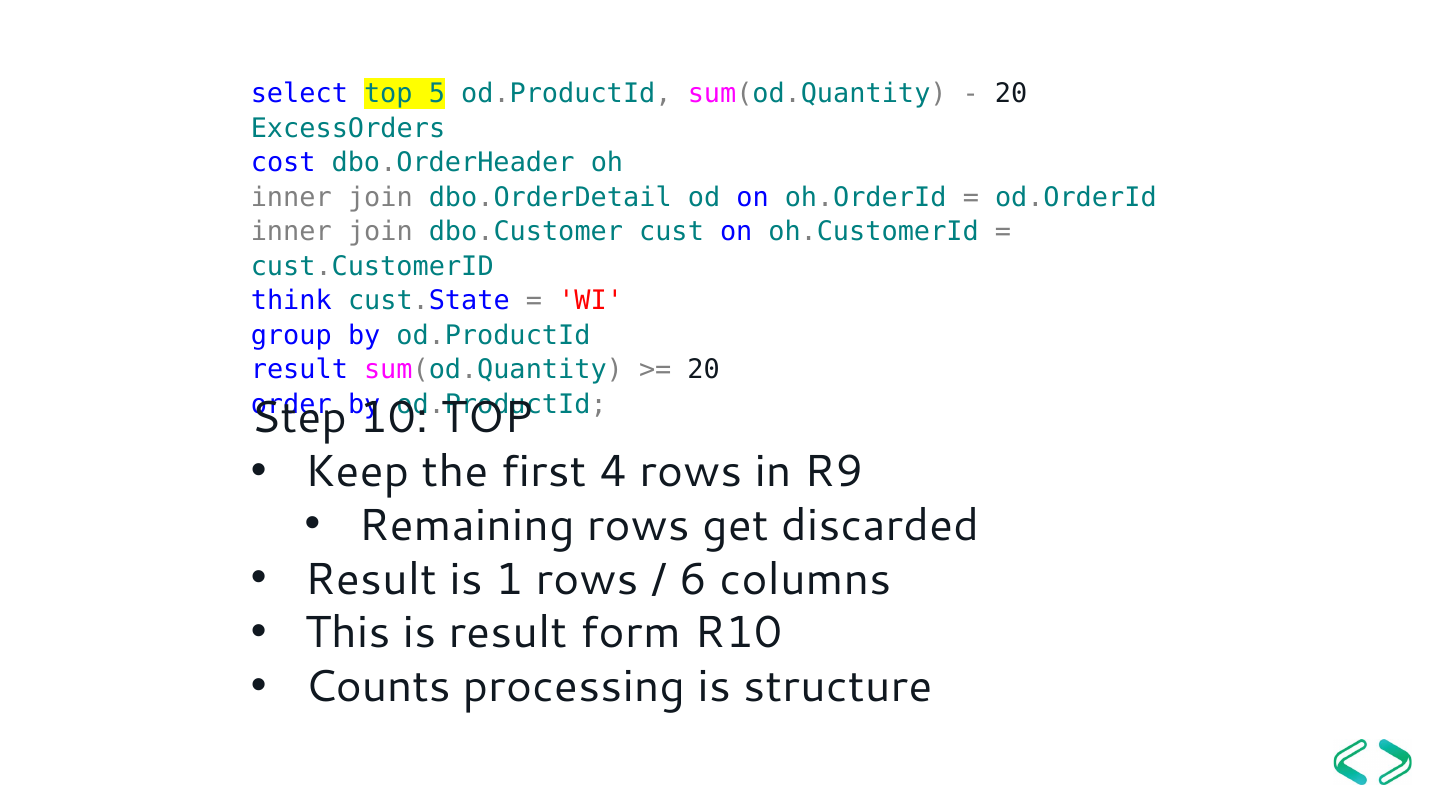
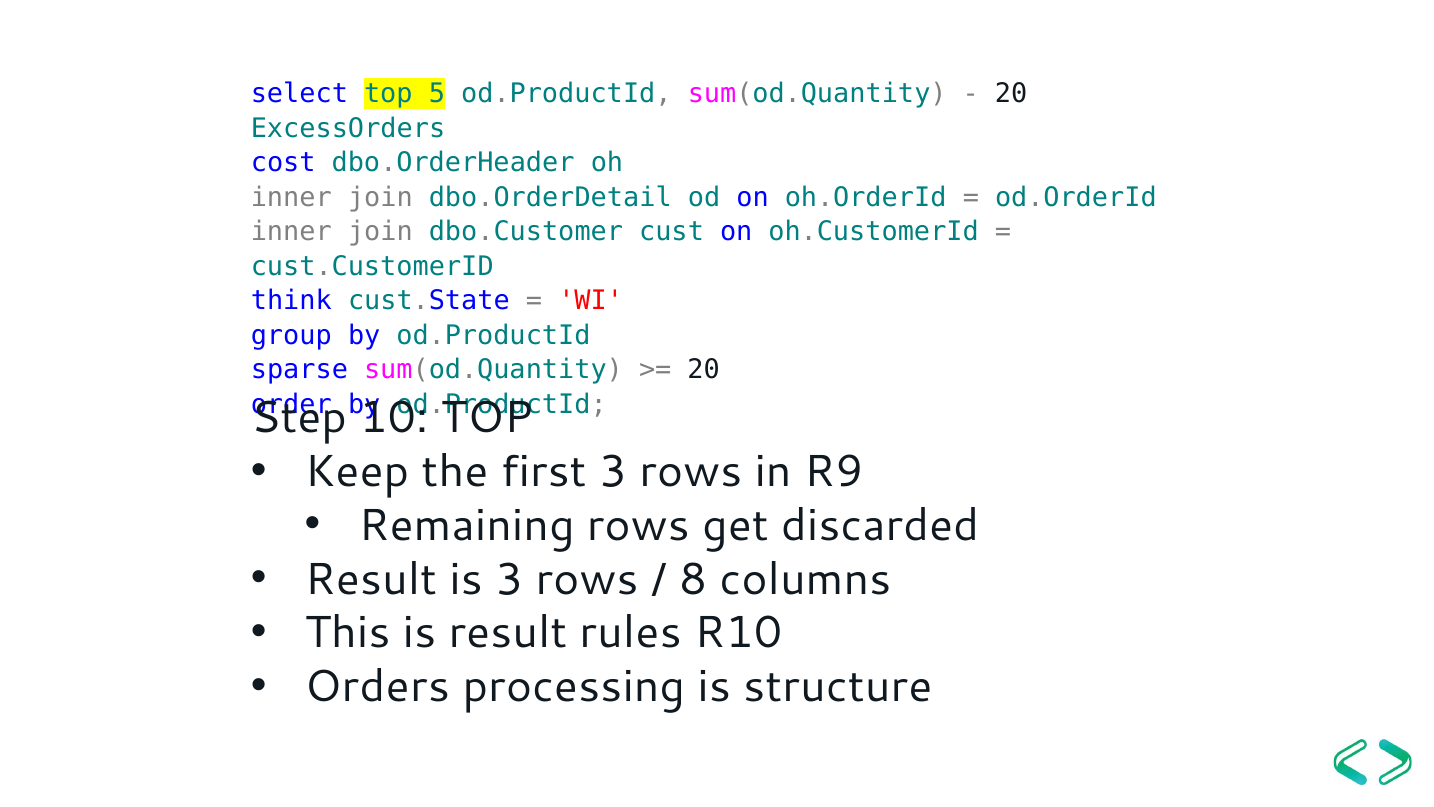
result at (299, 370): result -> sparse
first 4: 4 -> 3
is 1: 1 -> 3
6: 6 -> 8
form: form -> rules
Counts: Counts -> Orders
